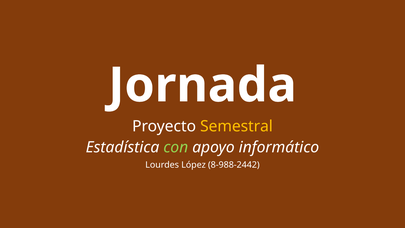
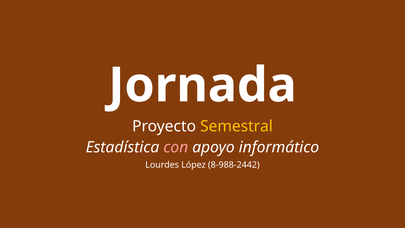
con colour: light green -> pink
